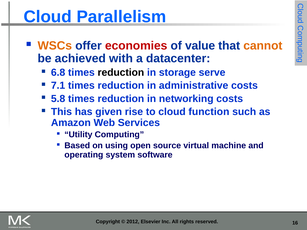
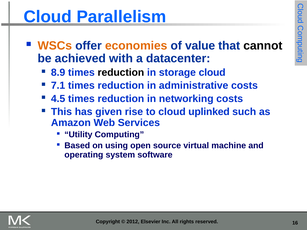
economies colour: red -> orange
cannot colour: orange -> black
6.8: 6.8 -> 8.9
storage serve: serve -> cloud
5.8: 5.8 -> 4.5
function: function -> uplinked
